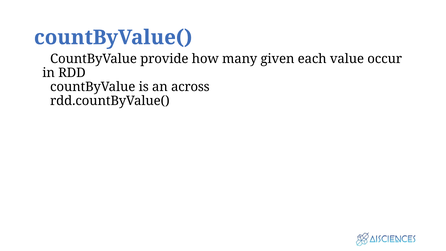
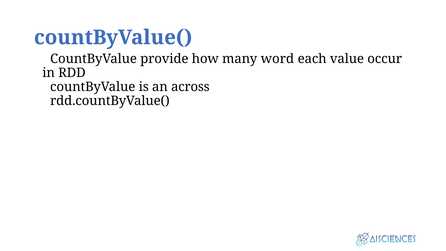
given: given -> word
